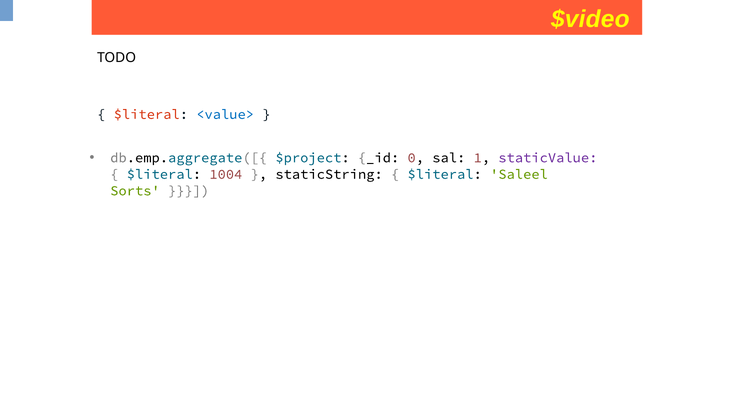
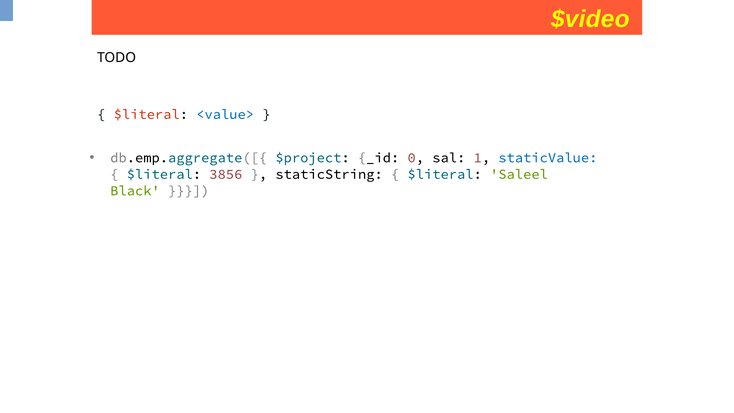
staticValue colour: purple -> blue
1004: 1004 -> 3856
Sorts: Sorts -> Black
